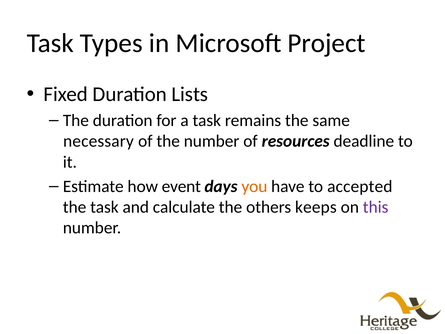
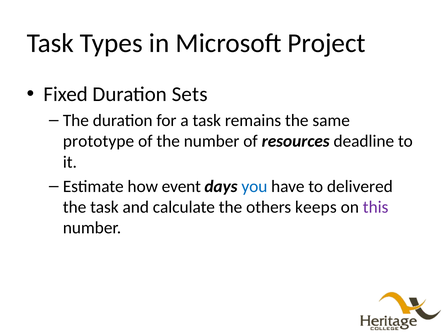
Lists: Lists -> Sets
necessary: necessary -> prototype
you colour: orange -> blue
accepted: accepted -> delivered
